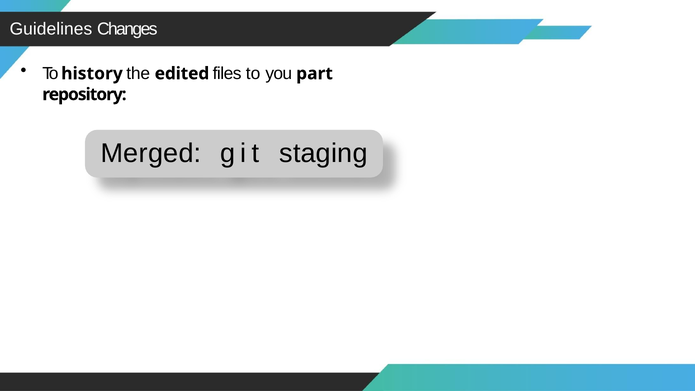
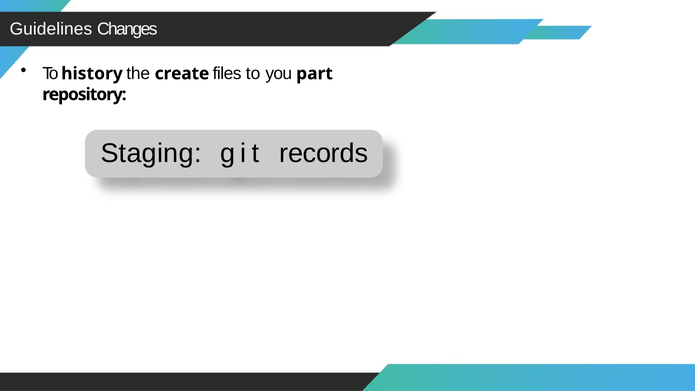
edited: edited -> create
Merged: Merged -> Staging
staging: staging -> records
